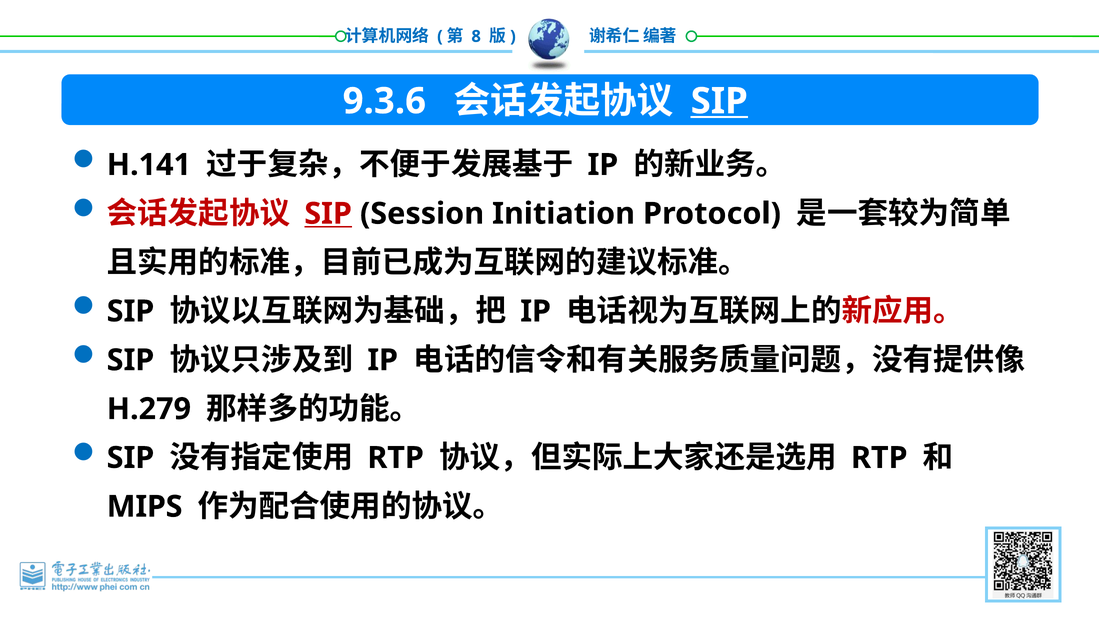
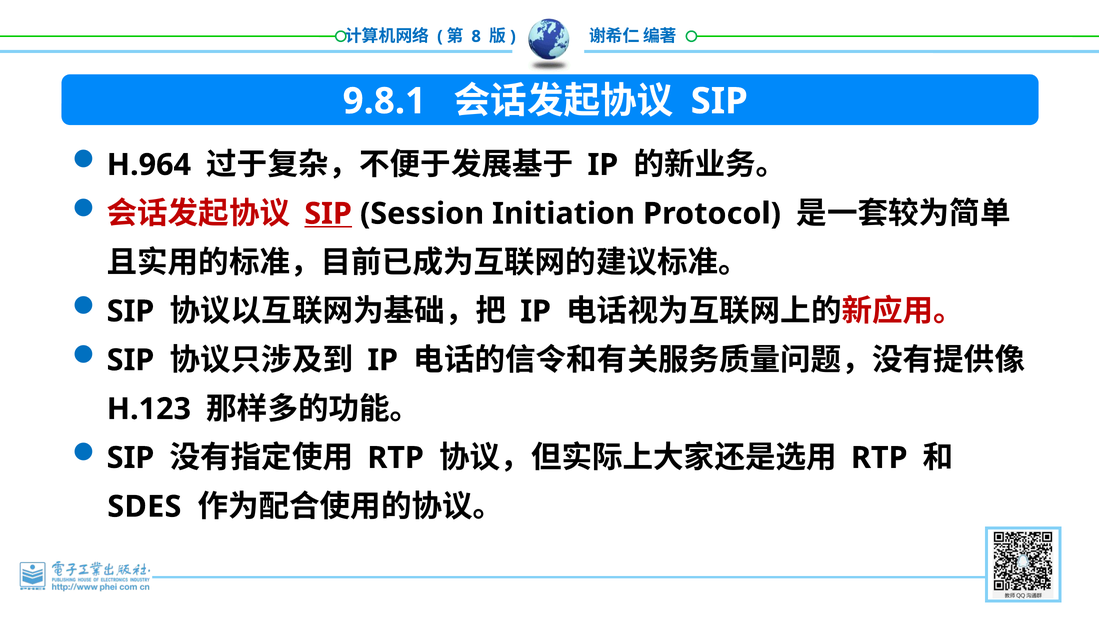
9.3.6: 9.3.6 -> 9.8.1
SIP at (719, 101) underline: present -> none
H.141: H.141 -> H.964
H.279: H.279 -> H.123
MIPS: MIPS -> SDES
